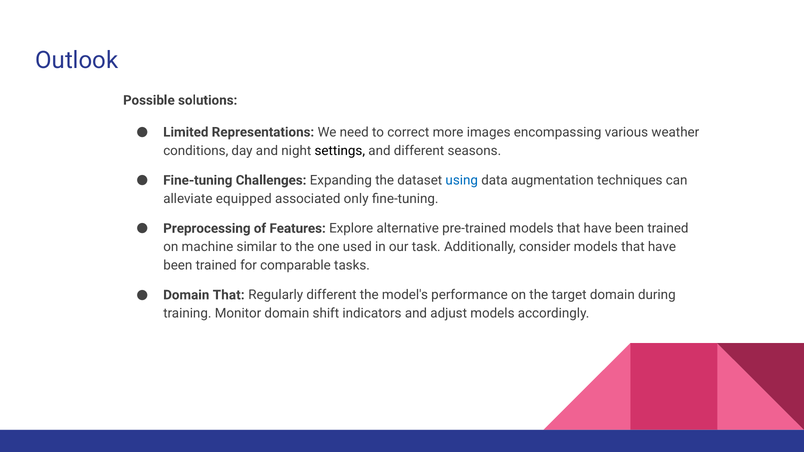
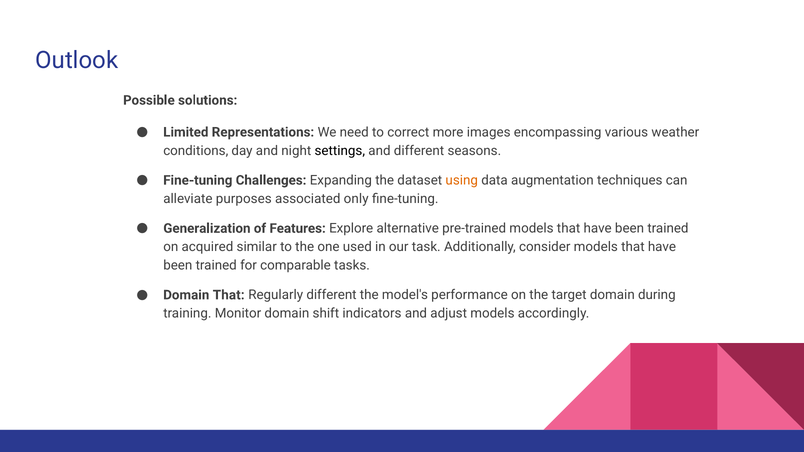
using colour: blue -> orange
equipped: equipped -> purposes
Preprocessing: Preprocessing -> Generalization
machine: machine -> acquired
